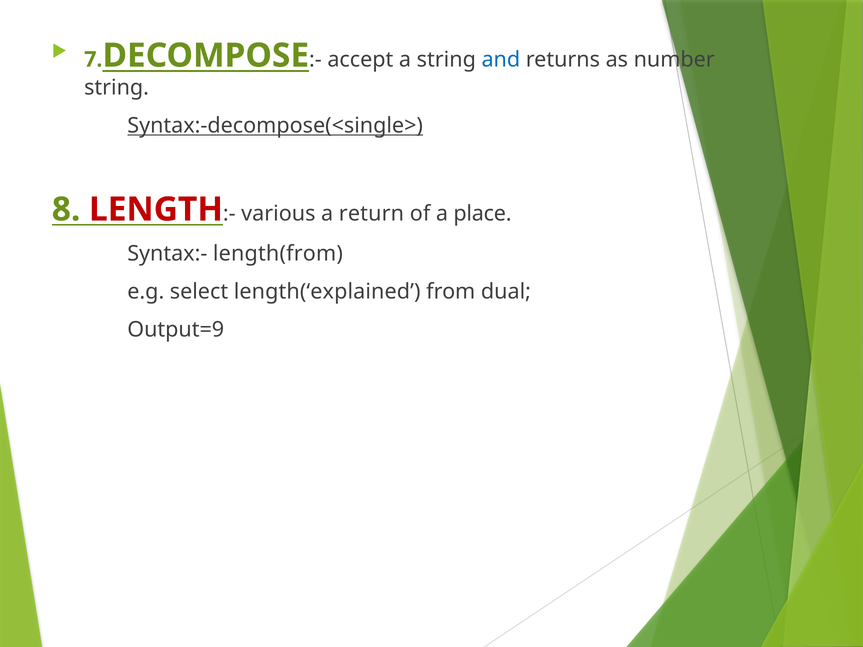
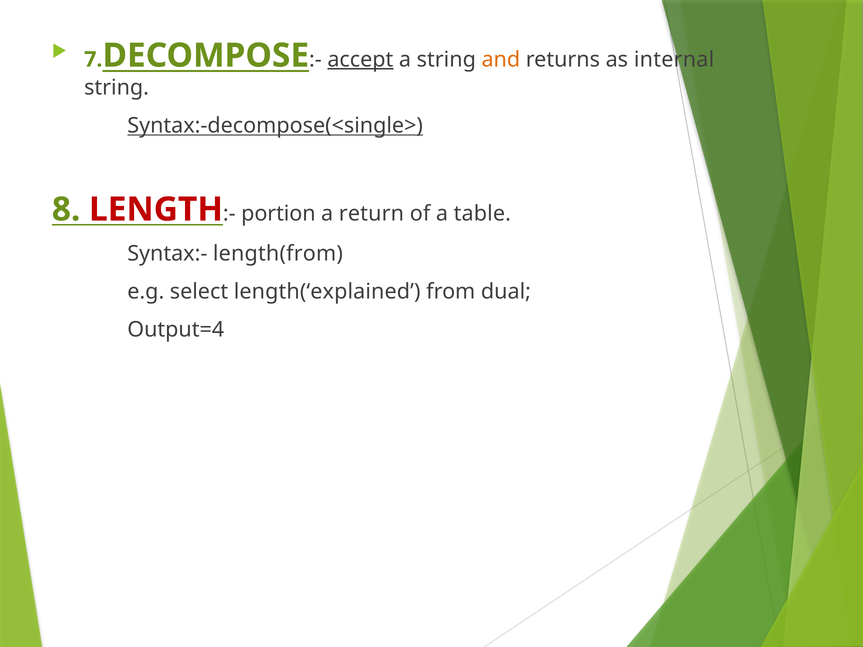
accept underline: none -> present
and colour: blue -> orange
number: number -> internal
various: various -> portion
place: place -> table
Output=9: Output=9 -> Output=4
